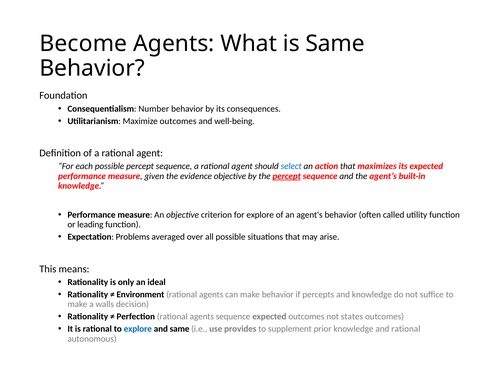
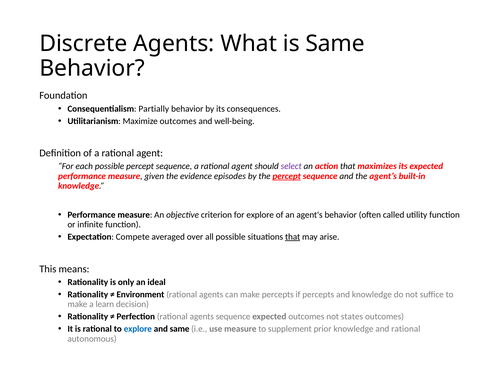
Become: Become -> Discrete
Number: Number -> Partially
select colour: blue -> purple
evidence objective: objective -> episodes
leading: leading -> infinite
Problems: Problems -> Compete
that at (293, 237) underline: none -> present
make behavior: behavior -> percepts
walls: walls -> learn
use provides: provides -> measure
